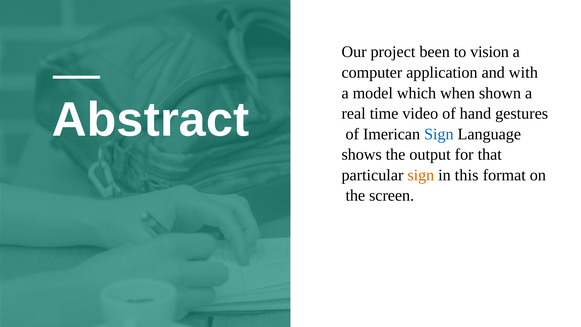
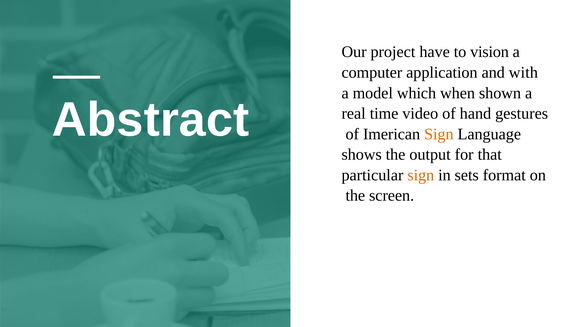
been: been -> have
Sign at (439, 134) colour: blue -> orange
this: this -> sets
